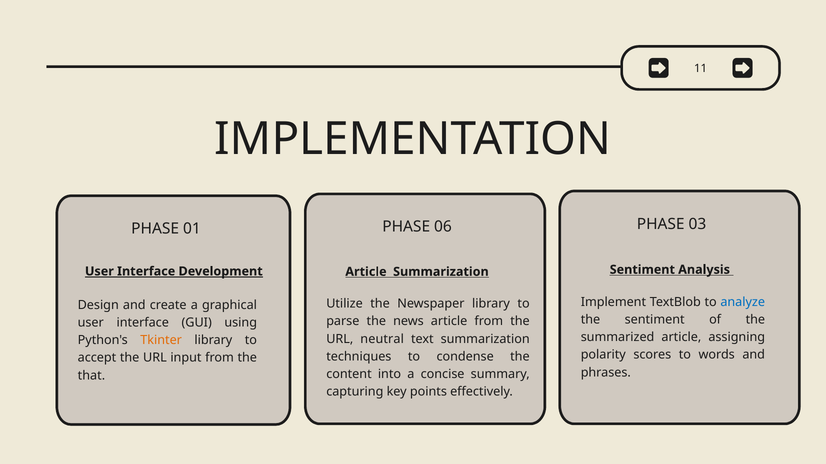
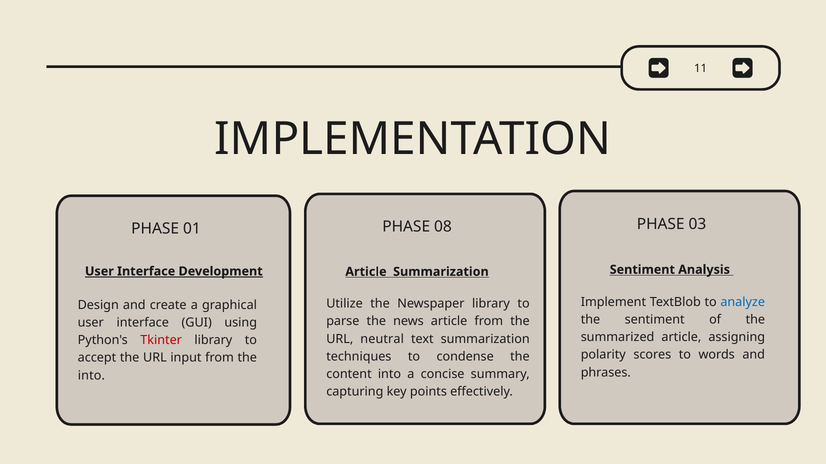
06: 06 -> 08
Tkinter colour: orange -> red
that at (91, 376): that -> into
